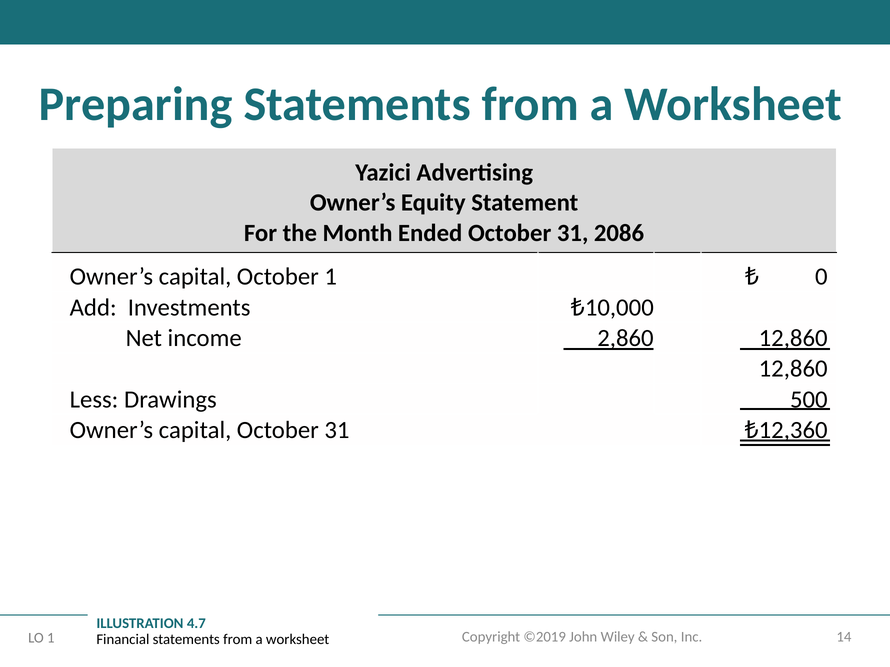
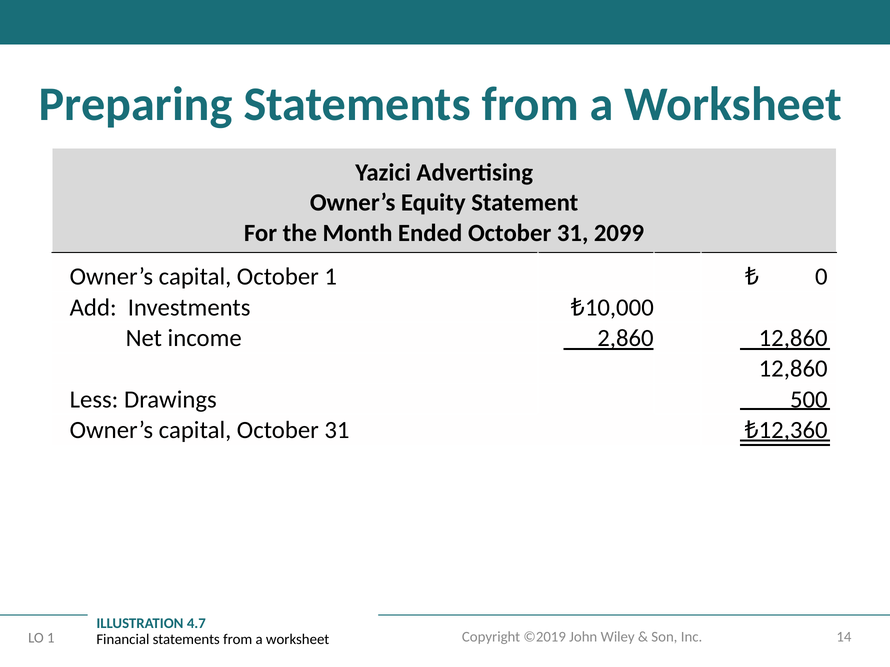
2086: 2086 -> 2099
